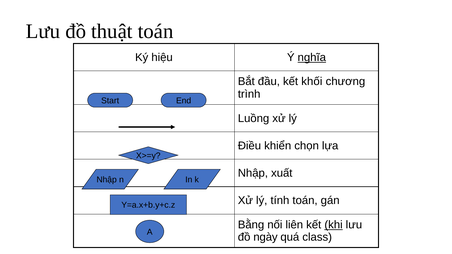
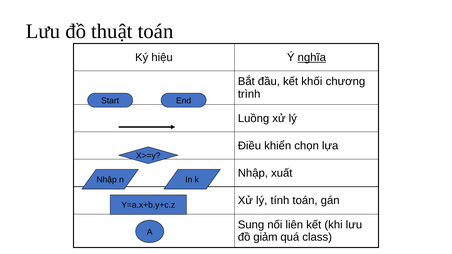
Bằng: Bằng -> Sung
khi underline: present -> none
ngày: ngày -> giảm
